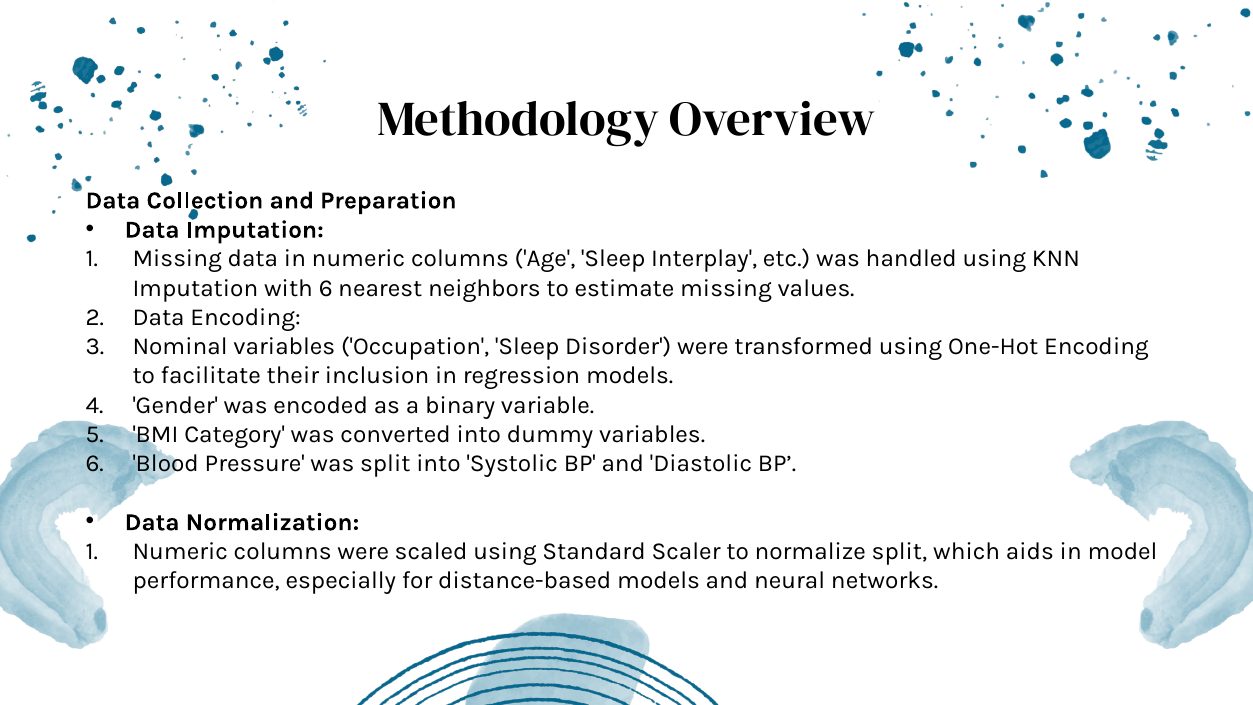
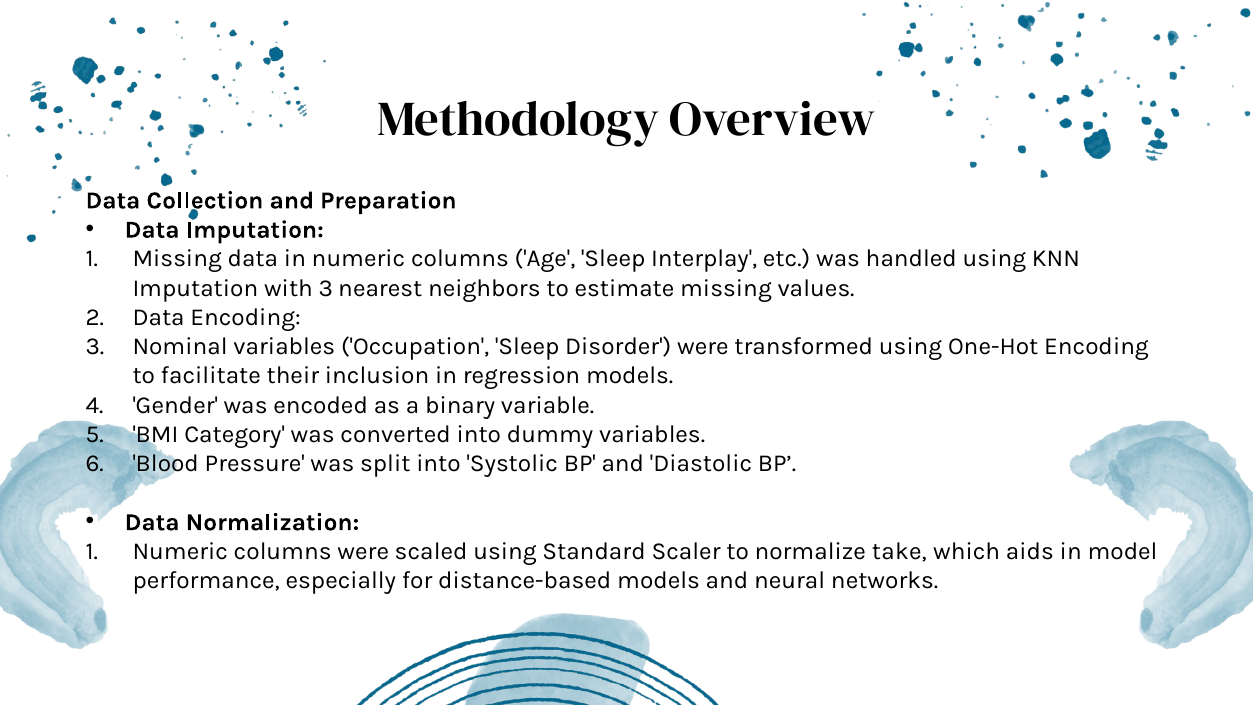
with 6: 6 -> 3
normalize split: split -> take
